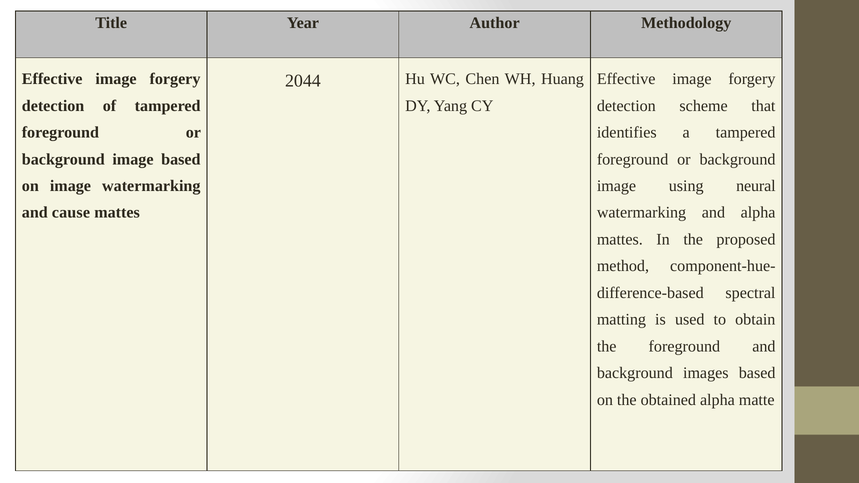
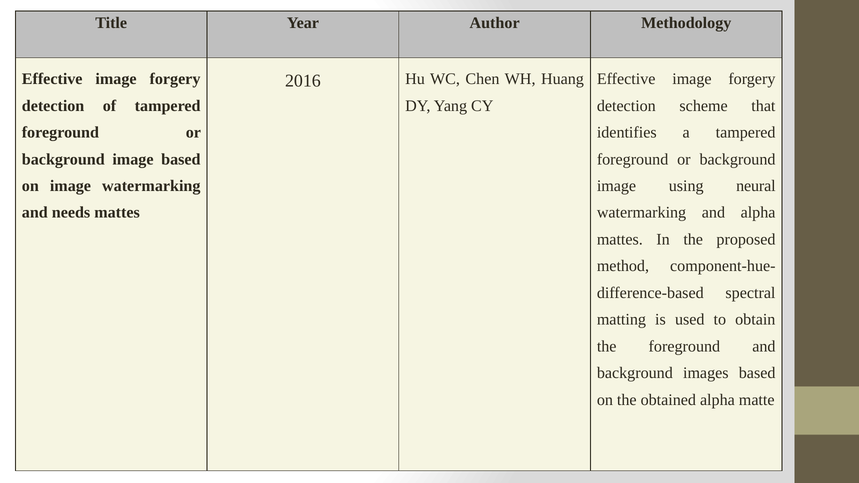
2044: 2044 -> 2016
cause: cause -> needs
